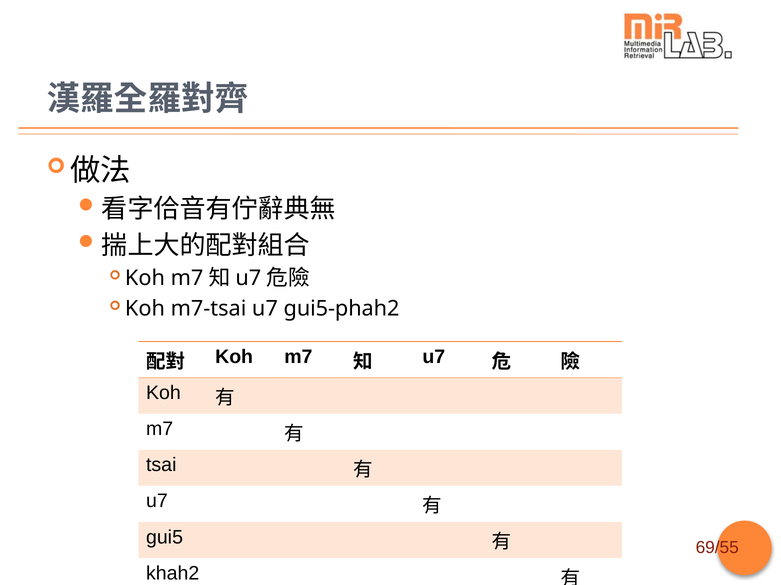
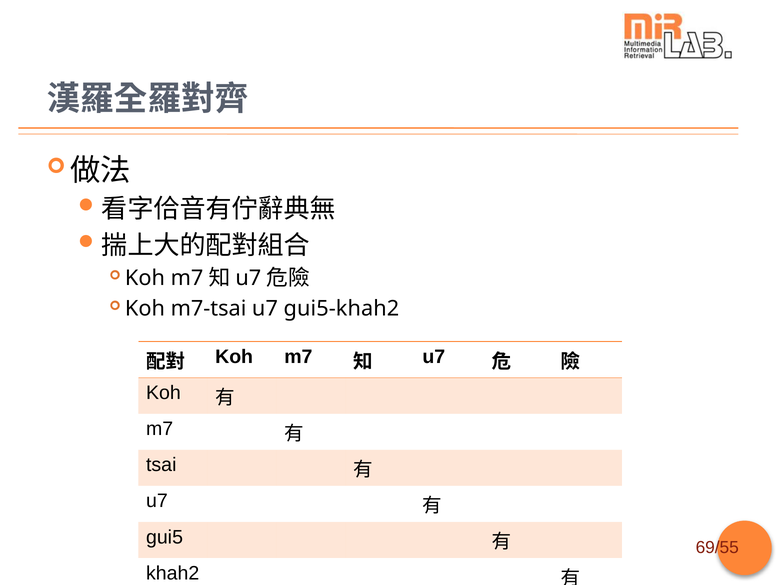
gui5-phah2: gui5-phah2 -> gui5-khah2
